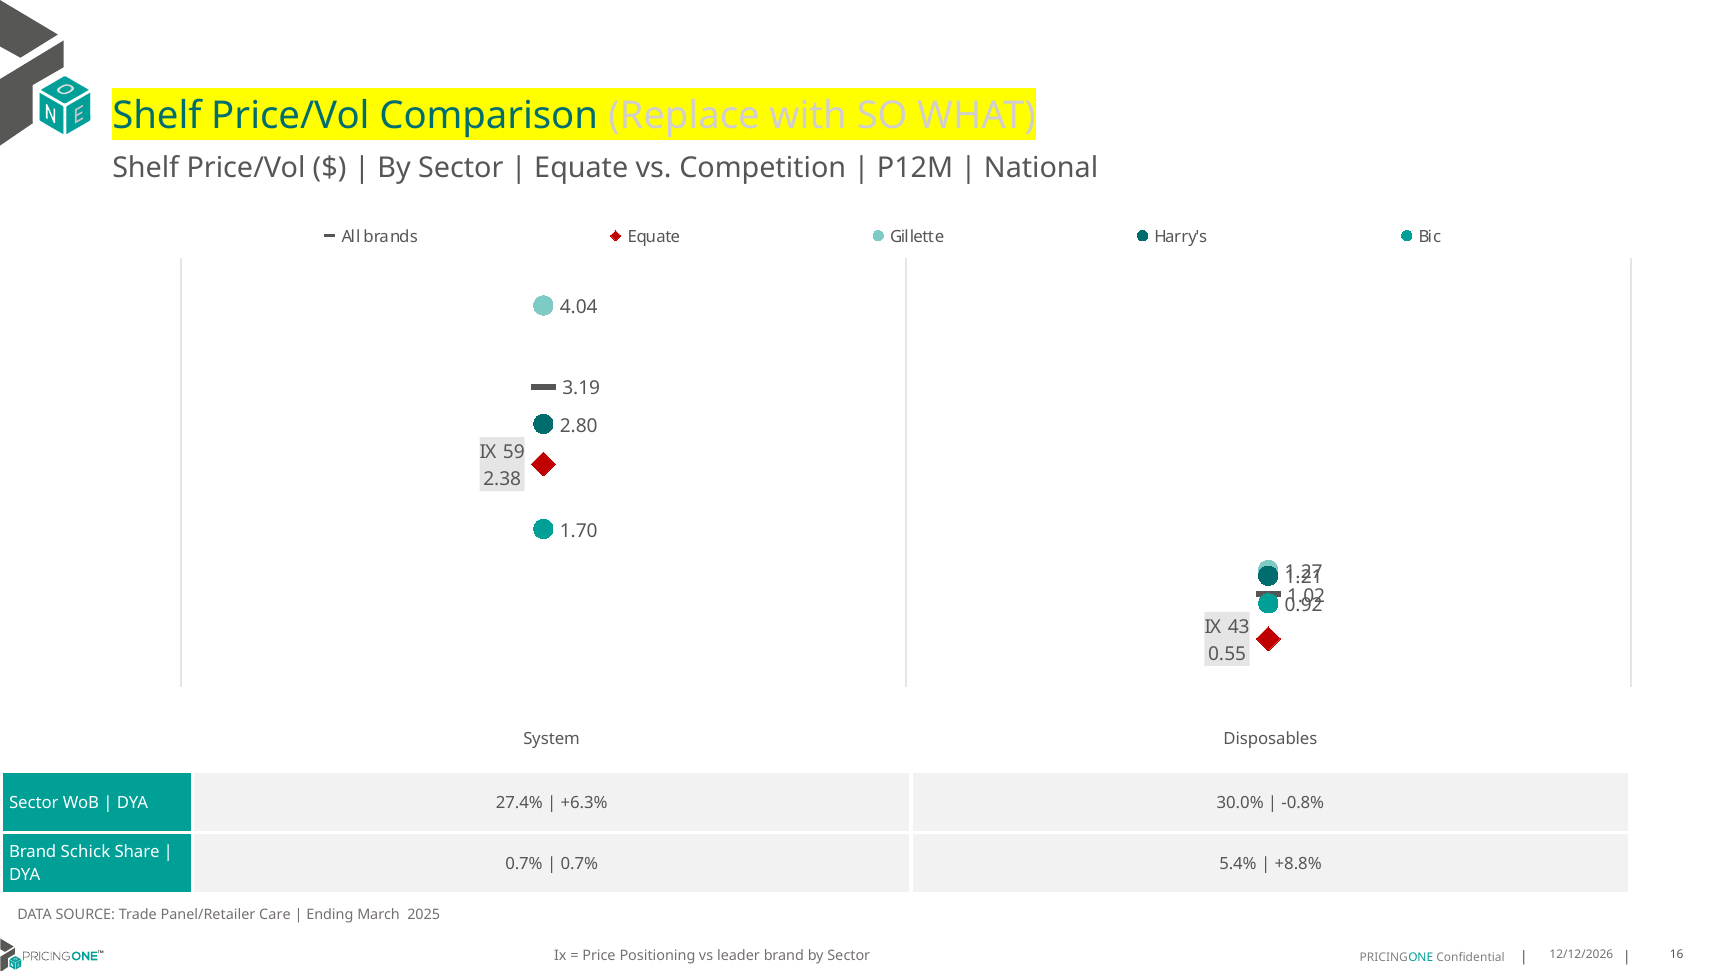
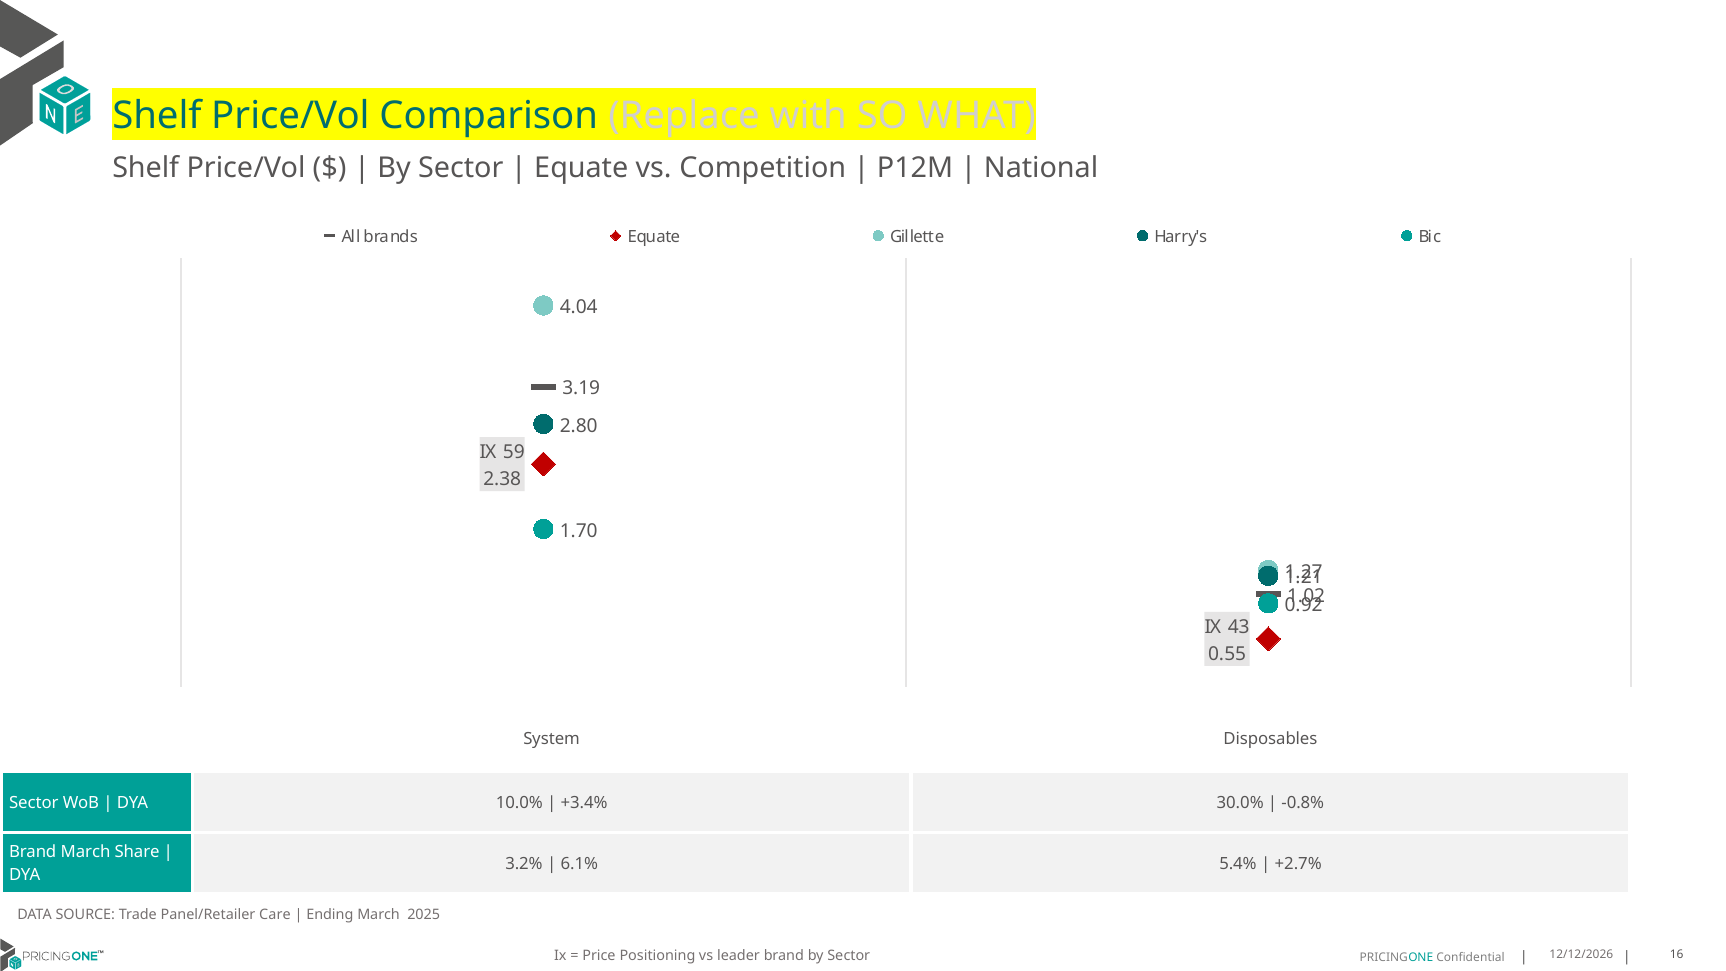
27.4%: 27.4% -> 10.0%
+6.3%: +6.3% -> +3.4%
Brand Schick: Schick -> March
0.7% at (524, 864): 0.7% -> 3.2%
0.7% at (579, 864): 0.7% -> 6.1%
+8.8%: +8.8% -> +2.7%
